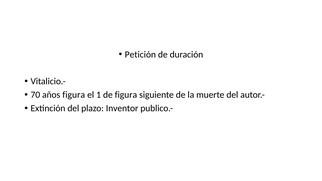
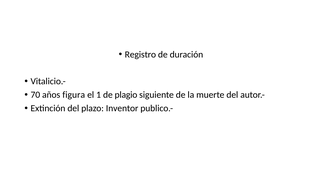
Petición: Petición -> Registro
de figura: figura -> plagio
